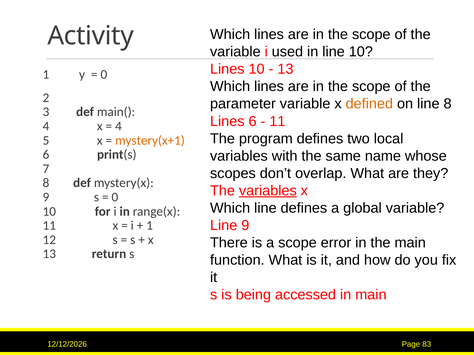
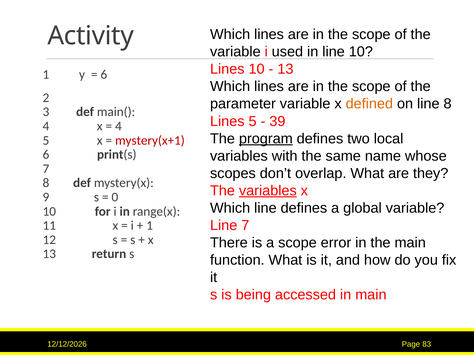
0 at (104, 74): 0 -> 6
Lines 6: 6 -> 5
11 at (277, 121): 11 -> 39
program underline: none -> present
mystery(x+1 colour: orange -> red
Line 9: 9 -> 7
